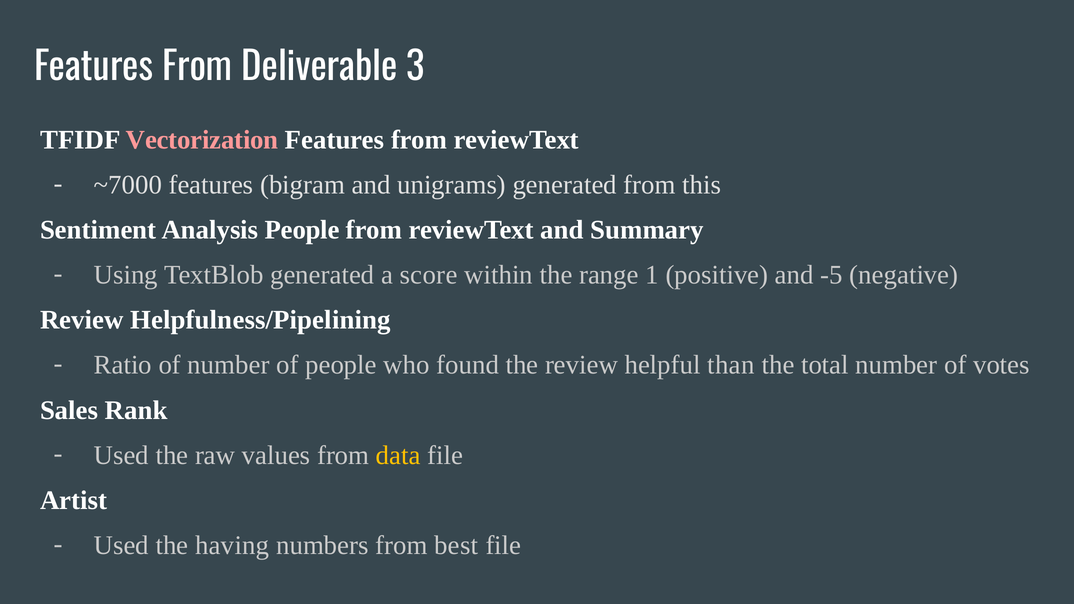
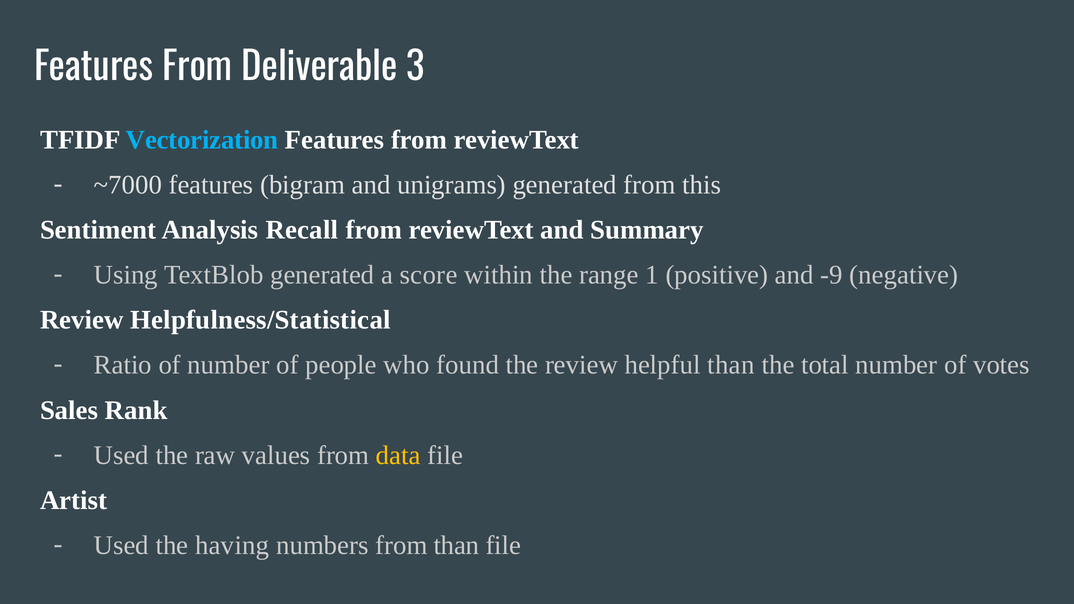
Vectorization colour: pink -> light blue
Analysis People: People -> Recall
-5: -5 -> -9
Helpfulness/Pipelining: Helpfulness/Pipelining -> Helpfulness/Statistical
from best: best -> than
